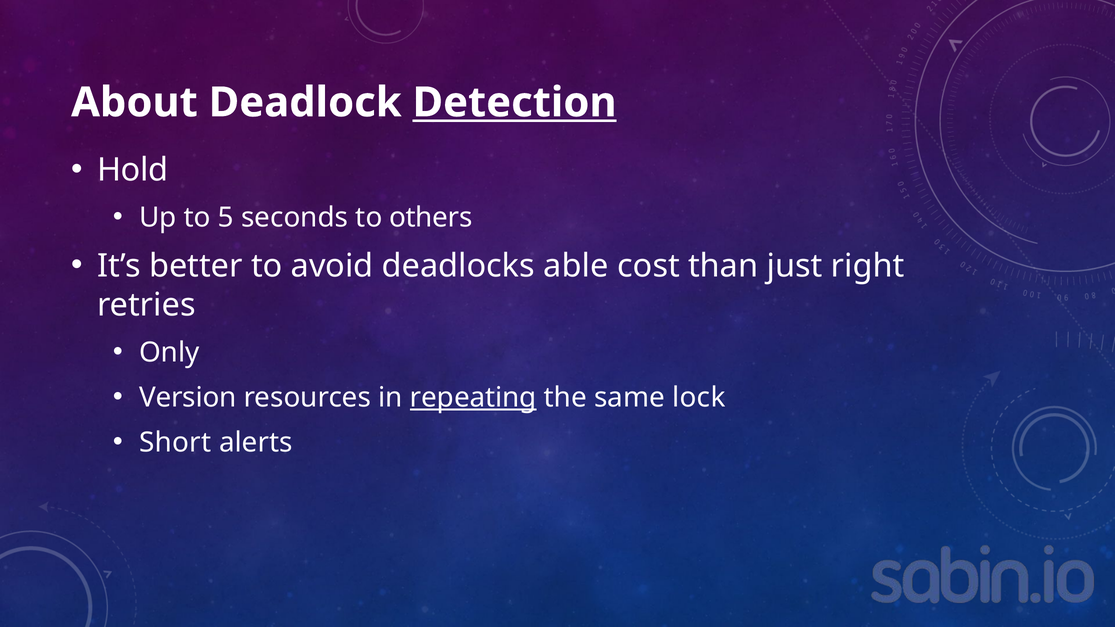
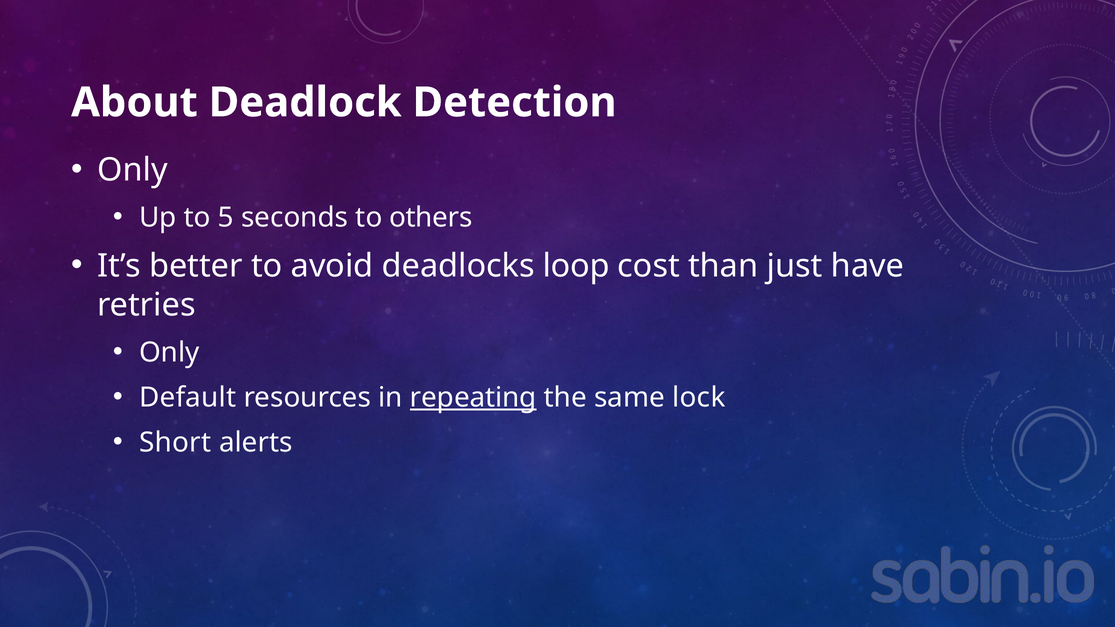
Detection underline: present -> none
Hold at (133, 170): Hold -> Only
able: able -> loop
right: right -> have
Version: Version -> Default
